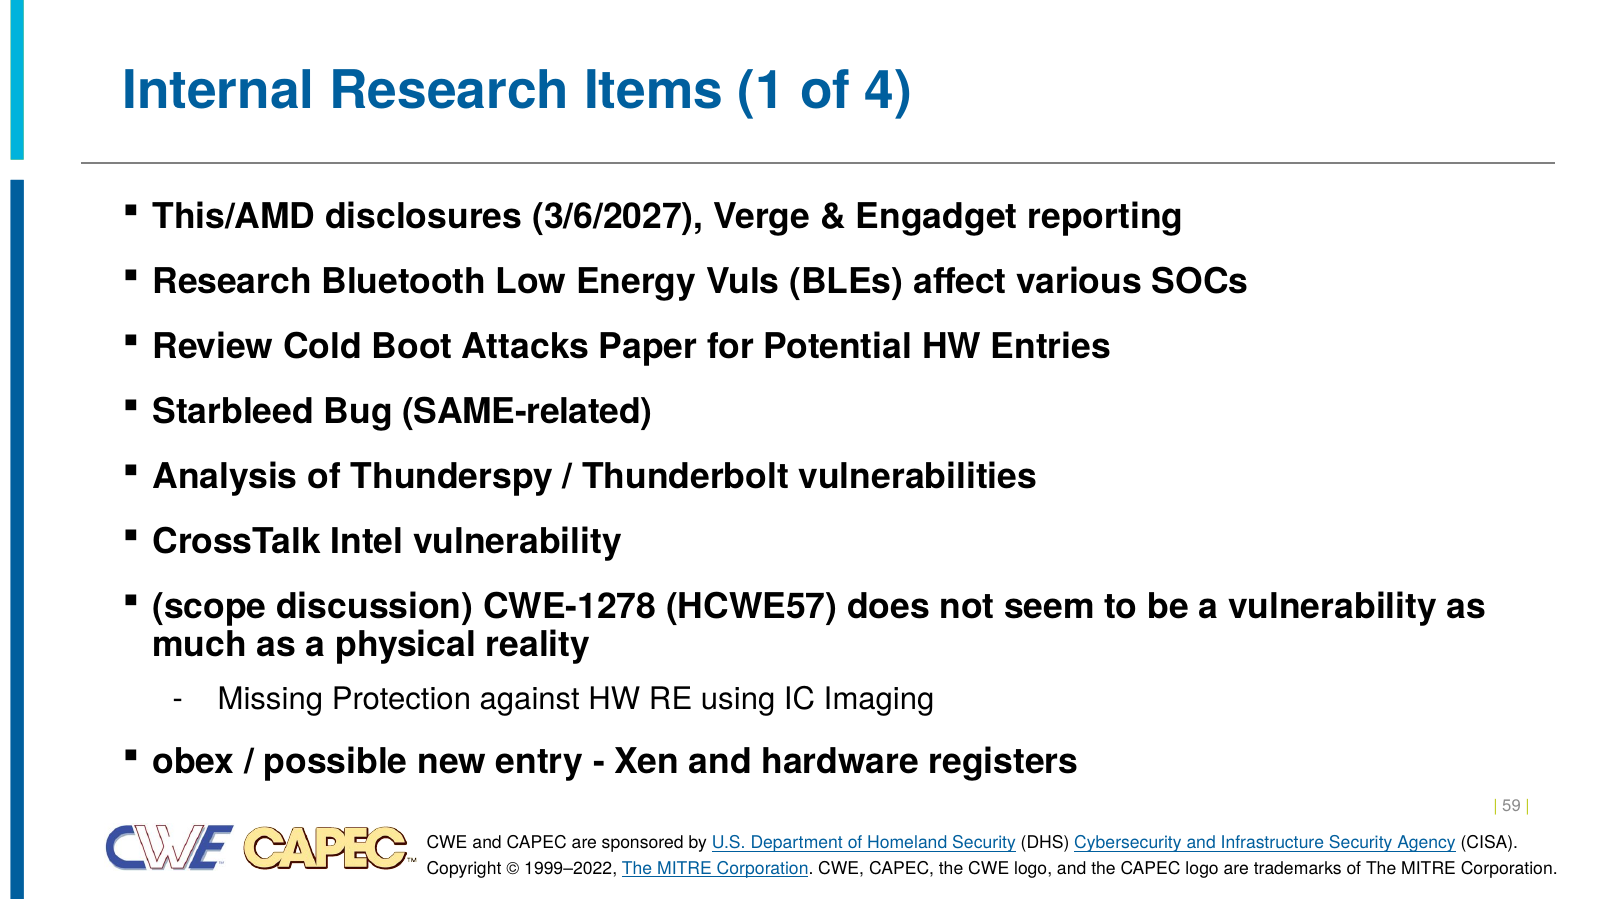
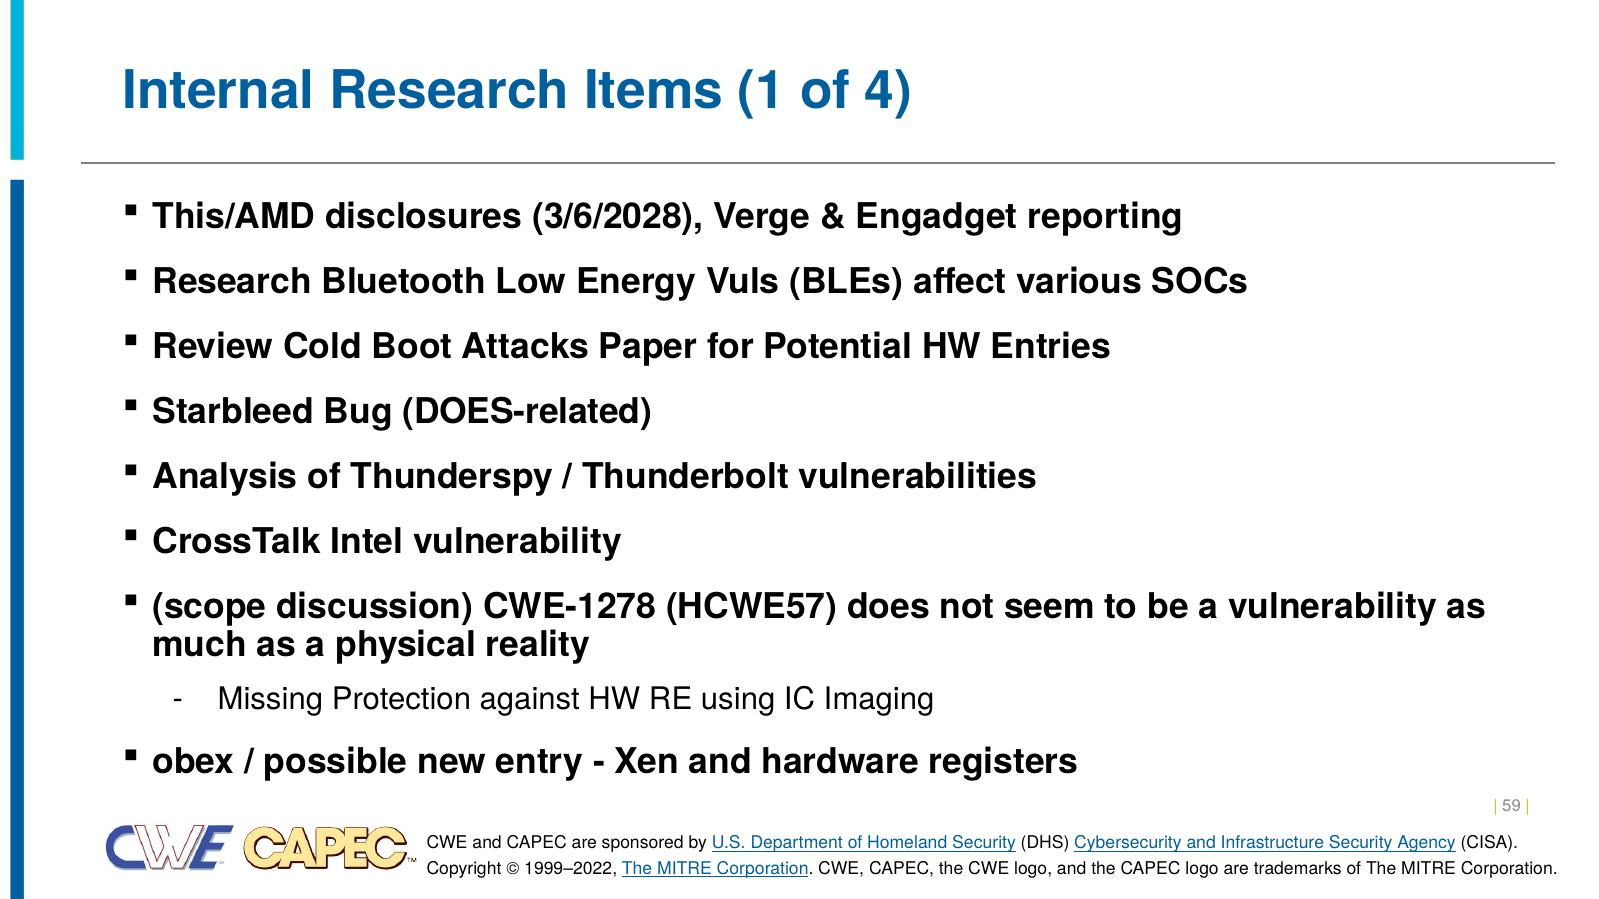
3/6/2027: 3/6/2027 -> 3/6/2028
SAME-related: SAME-related -> DOES-related
